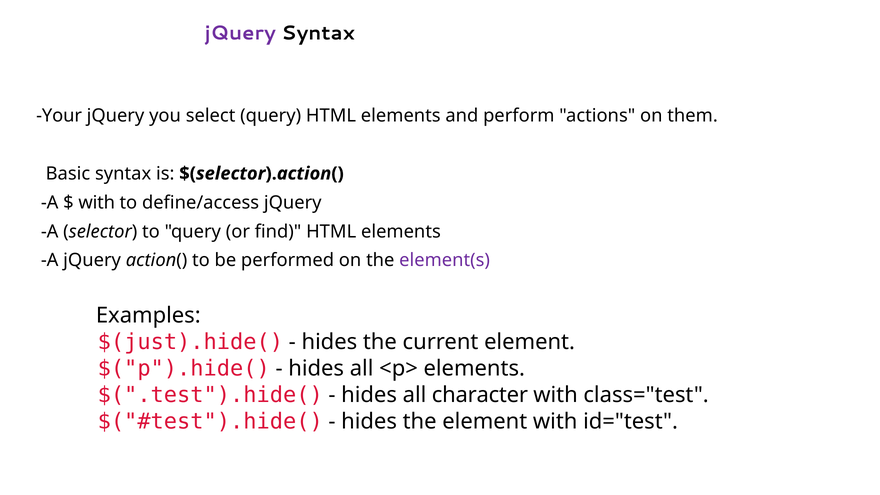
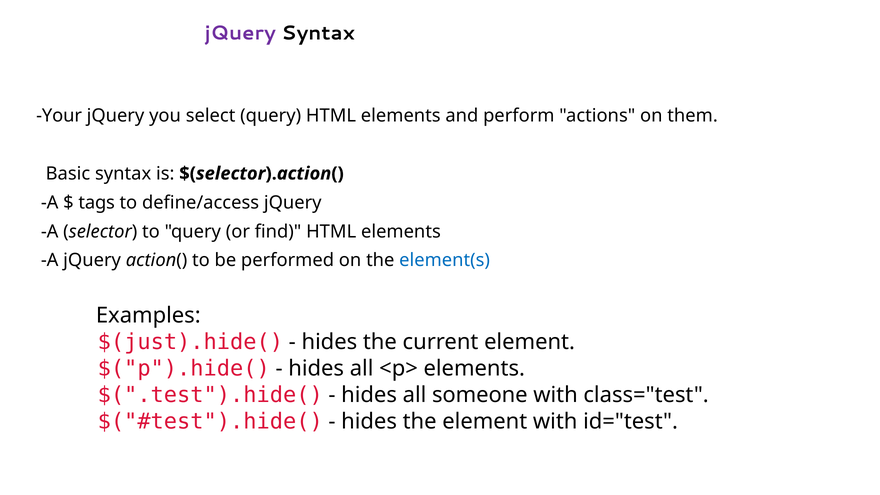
with at (97, 202): with -> tags
element(s colour: purple -> blue
character: character -> someone
